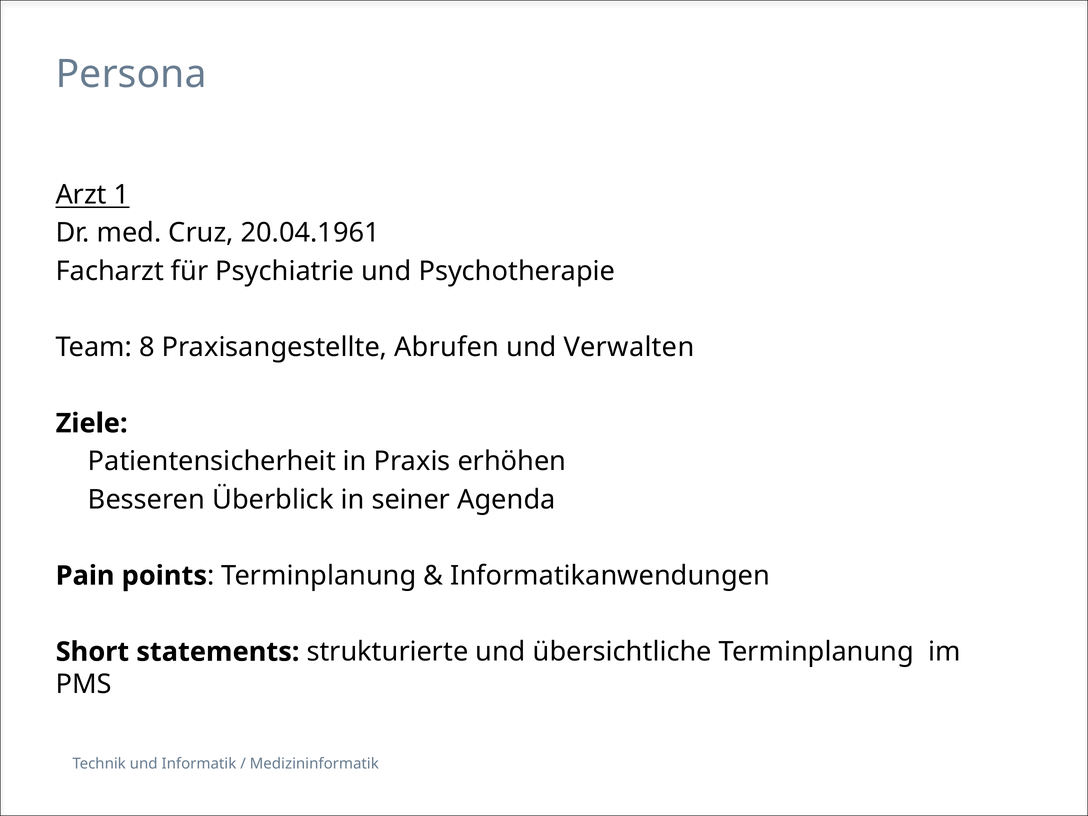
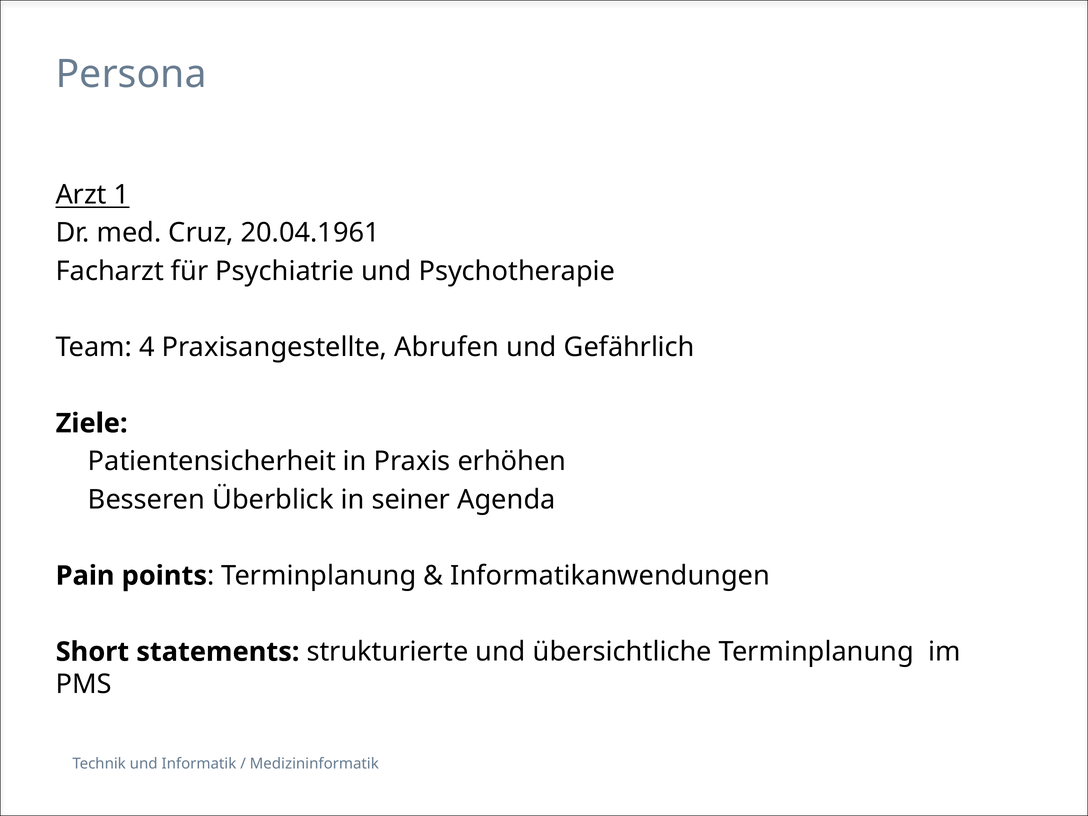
8: 8 -> 4
Verwalten: Verwalten -> Gefährlich
